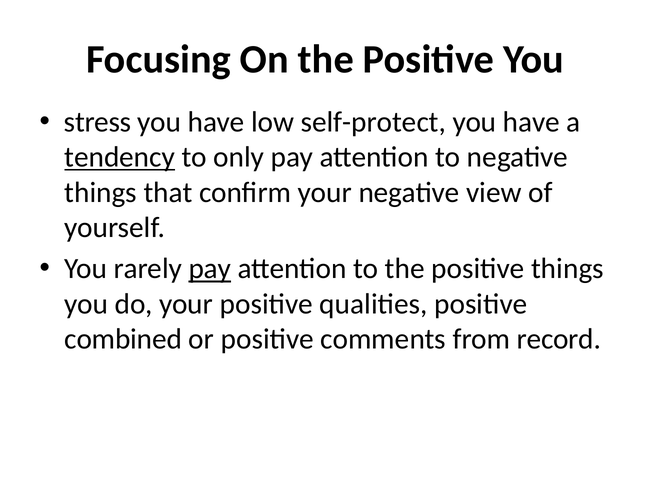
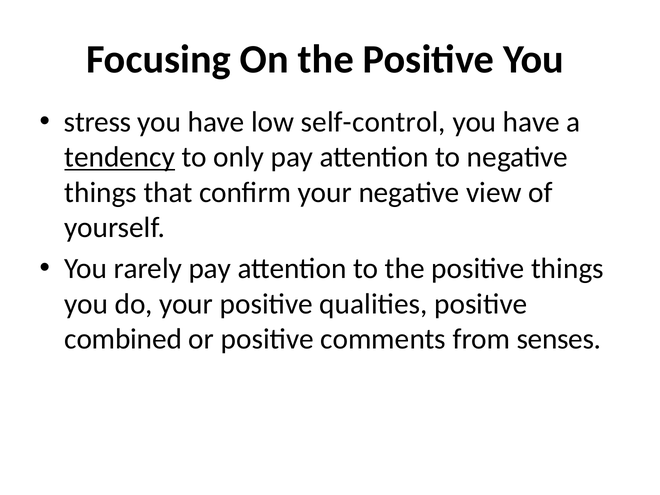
self-protect: self-protect -> self-control
pay at (210, 269) underline: present -> none
record: record -> senses
